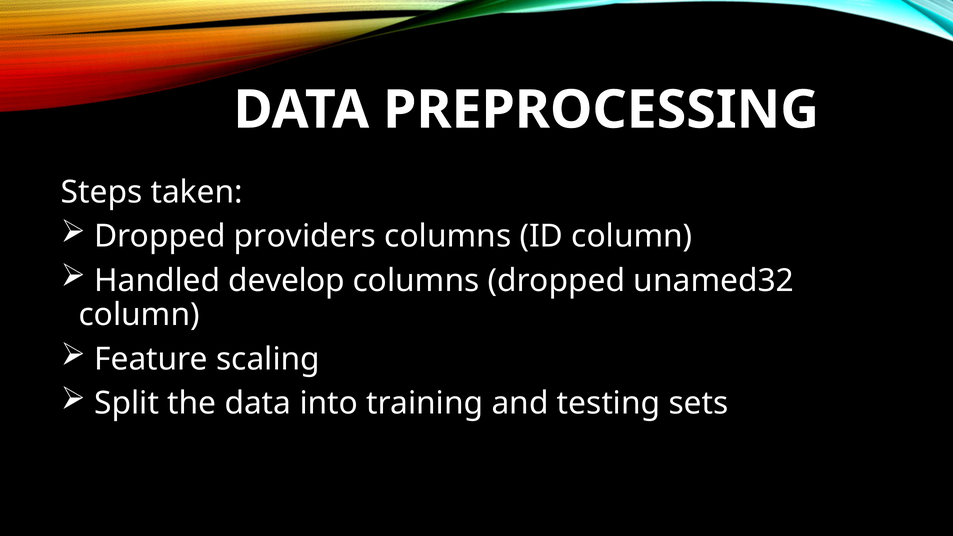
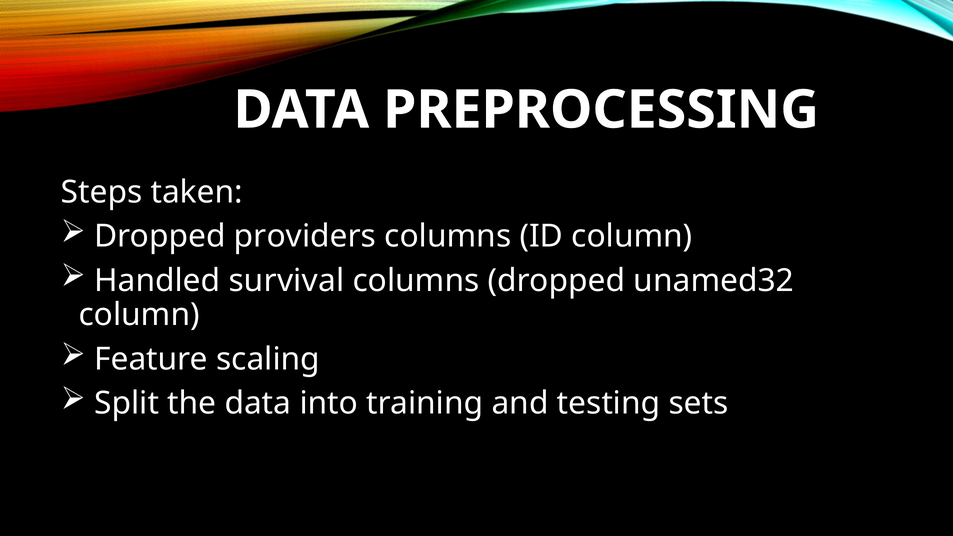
develop: develop -> survival
